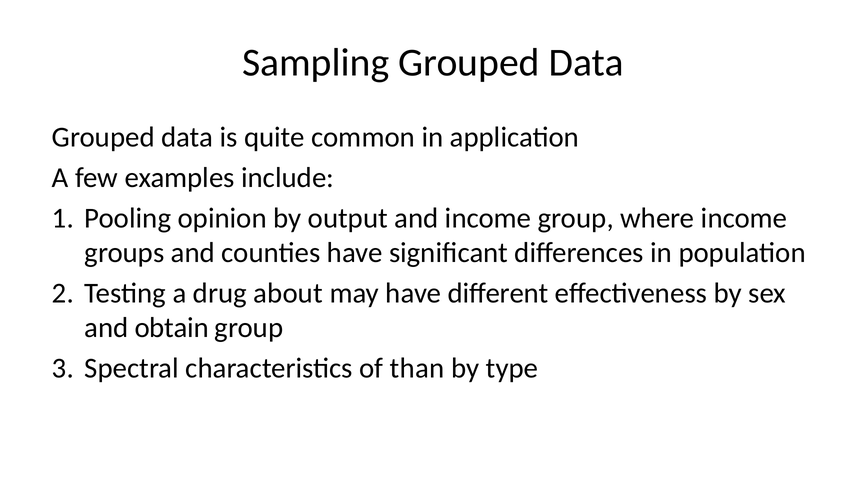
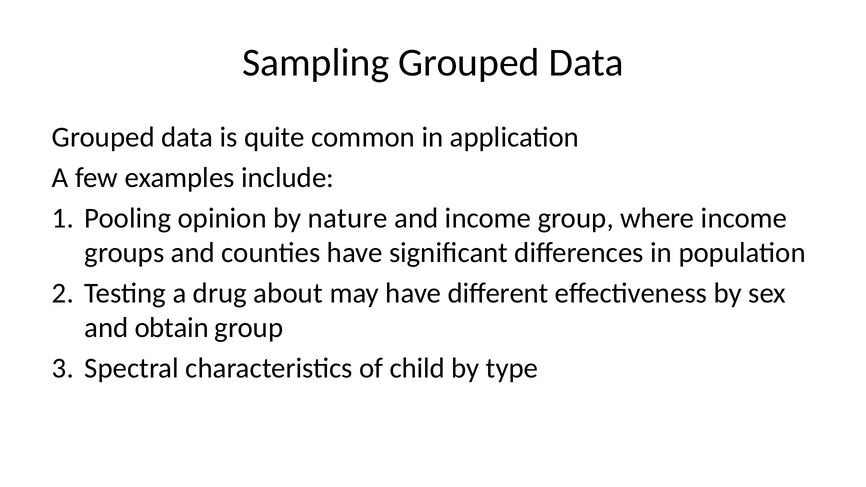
output: output -> nature
than: than -> child
